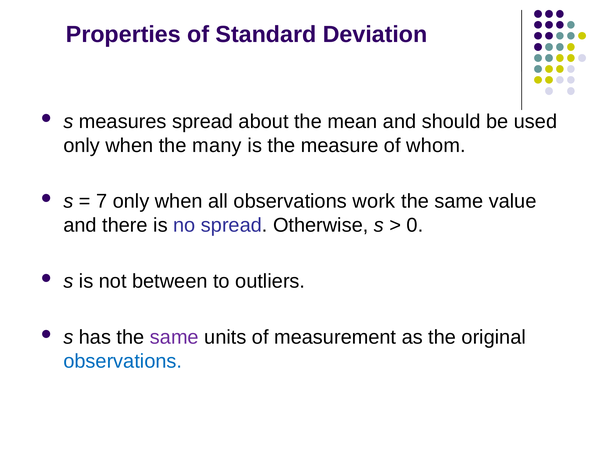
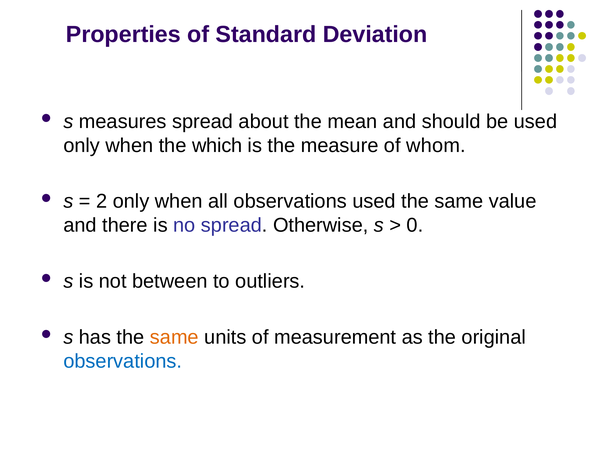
many: many -> which
7: 7 -> 2
observations work: work -> used
same at (174, 337) colour: purple -> orange
